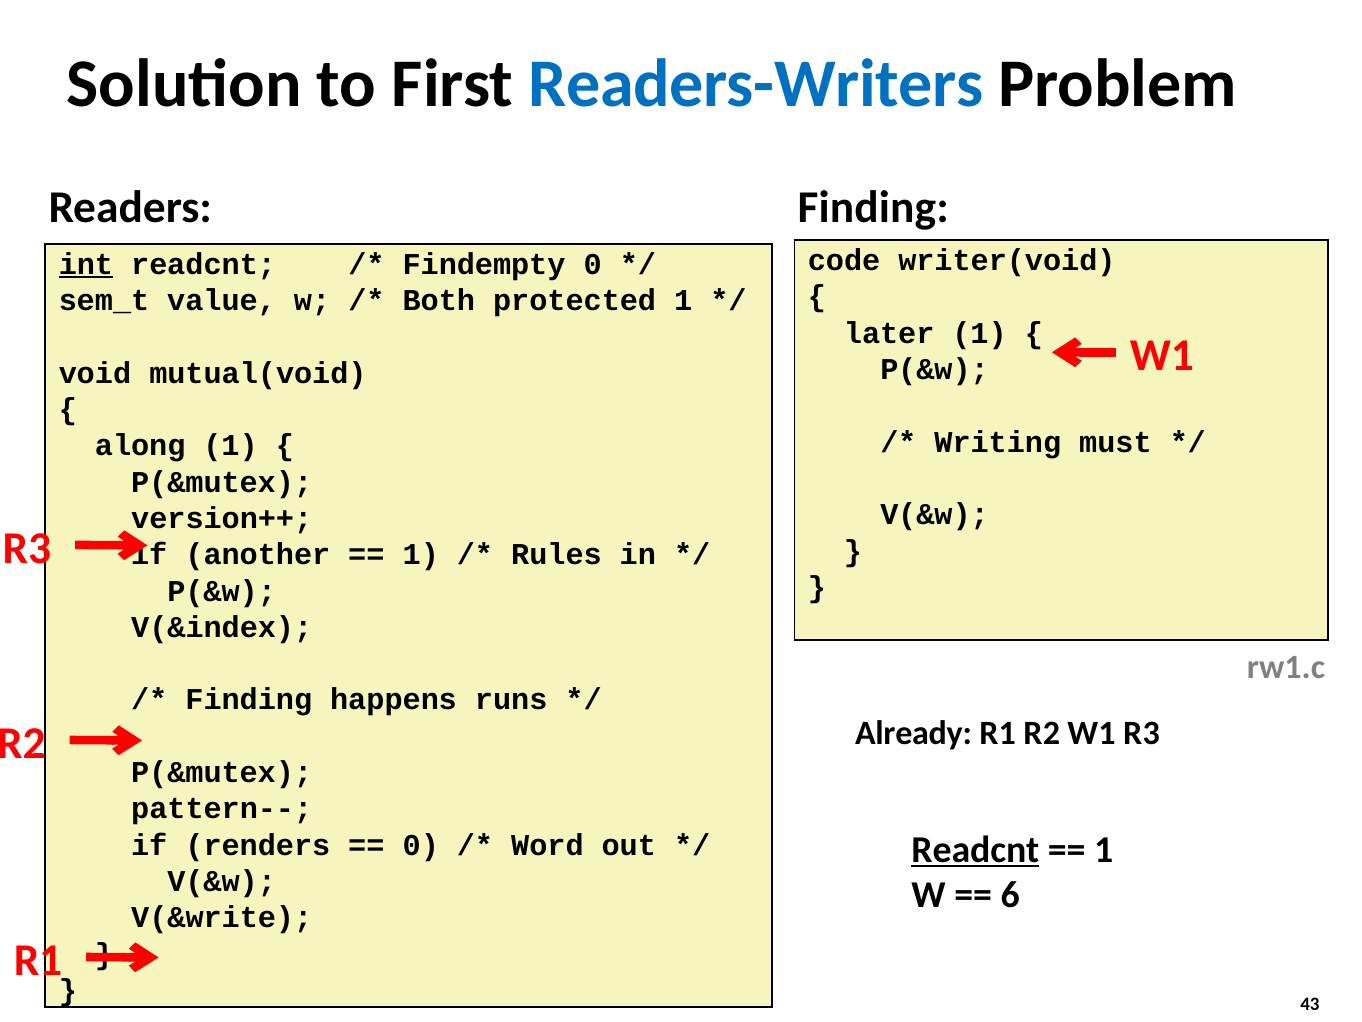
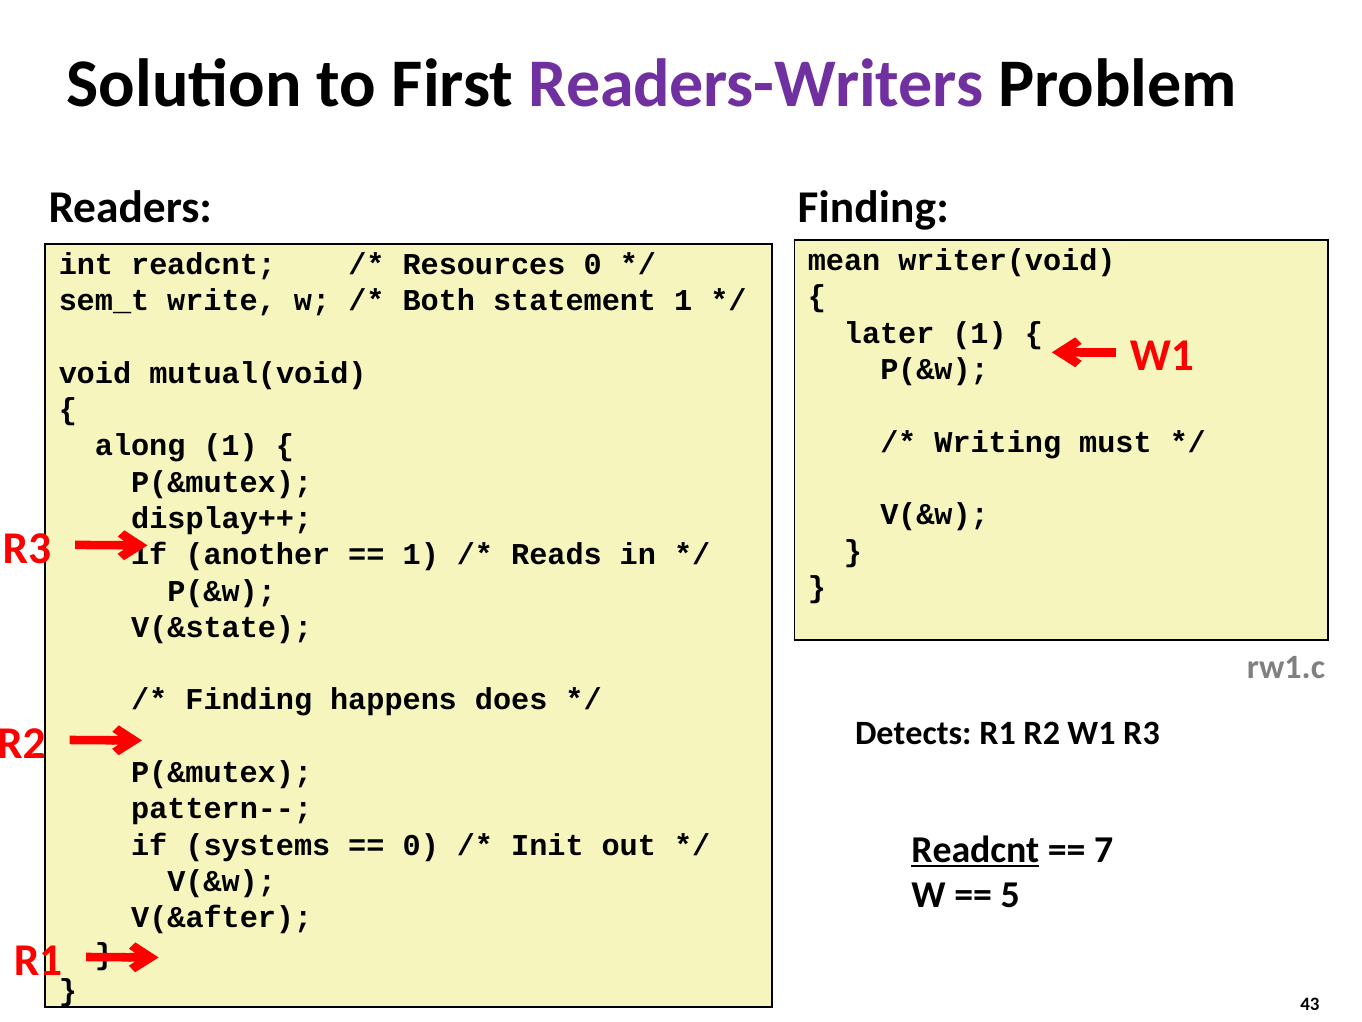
Readers-Writers colour: blue -> purple
code: code -> mean
int underline: present -> none
Findempty: Findempty -> Resources
value: value -> write
protected: protected -> statement
version++: version++ -> display++
Rules: Rules -> Reads
V(&index: V(&index -> V(&state
runs: runs -> does
Already: Already -> Detects
renders: renders -> systems
Word: Word -> Init
1 at (1104, 849): 1 -> 7
6: 6 -> 5
V(&write: V(&write -> V(&after
